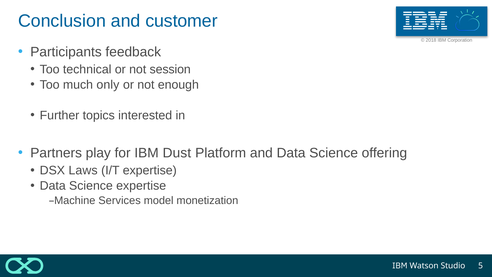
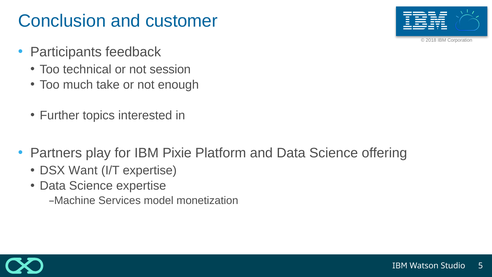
only: only -> take
Dust: Dust -> Pixie
Laws: Laws -> Want
